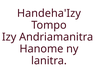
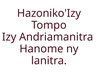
Handeha'Izy: Handeha'Izy -> Hazoniko'Izy
